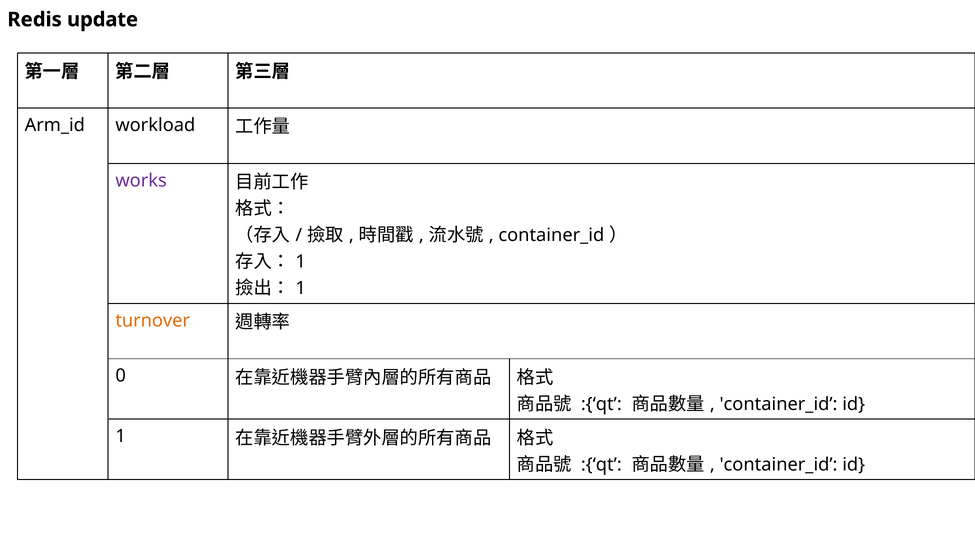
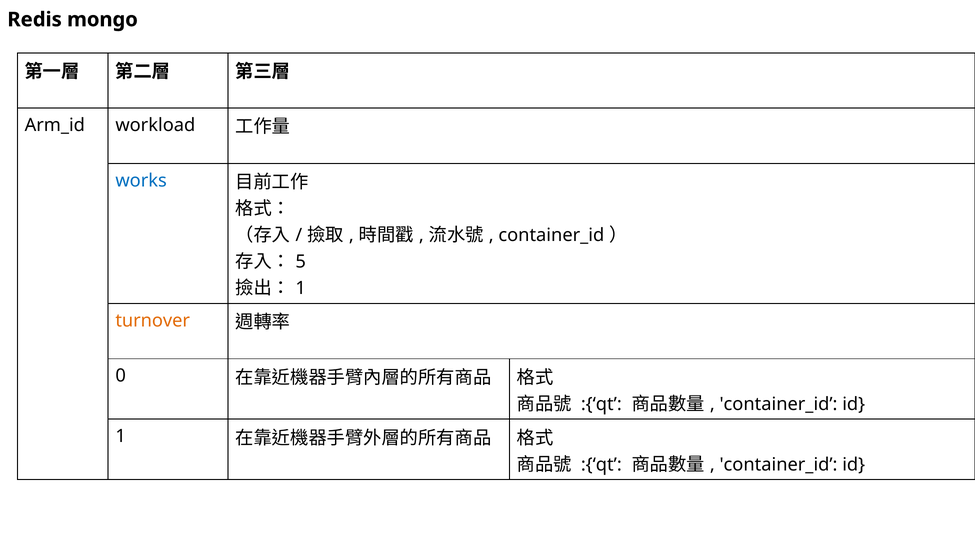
update: update -> mongo
works colour: purple -> blue
1 at (301, 262): 1 -> 5
